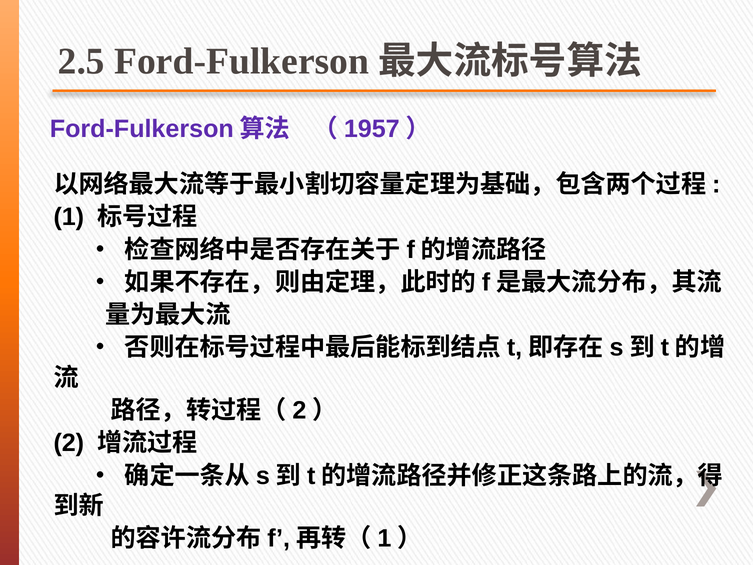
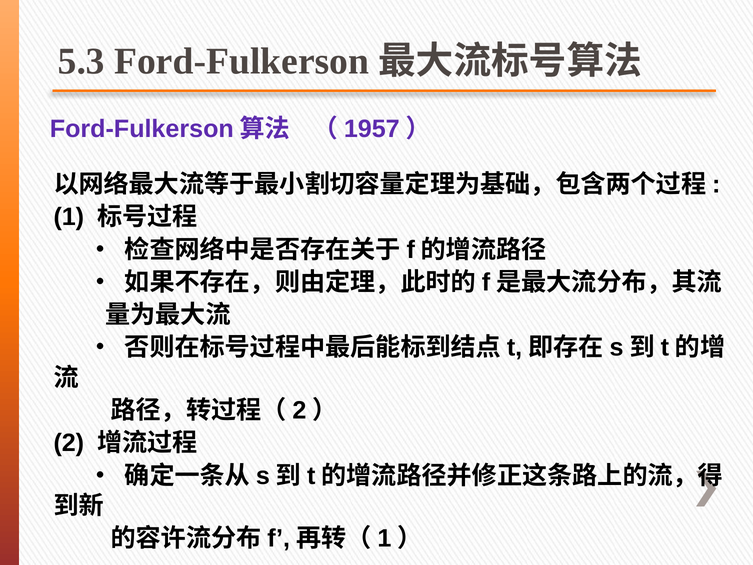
2.5: 2.5 -> 5.3
